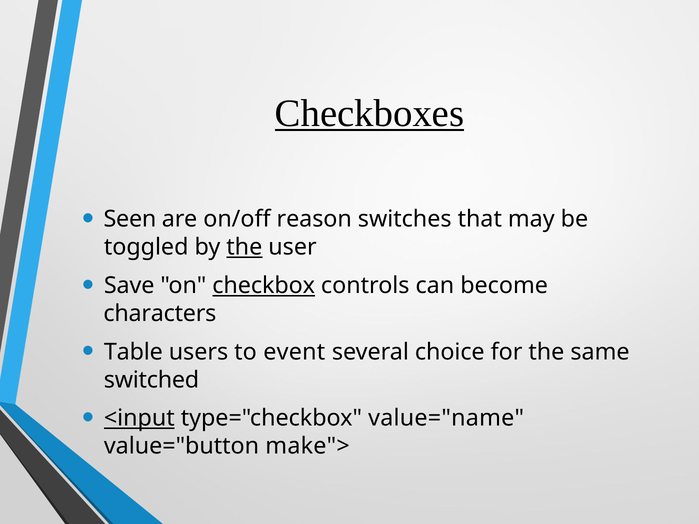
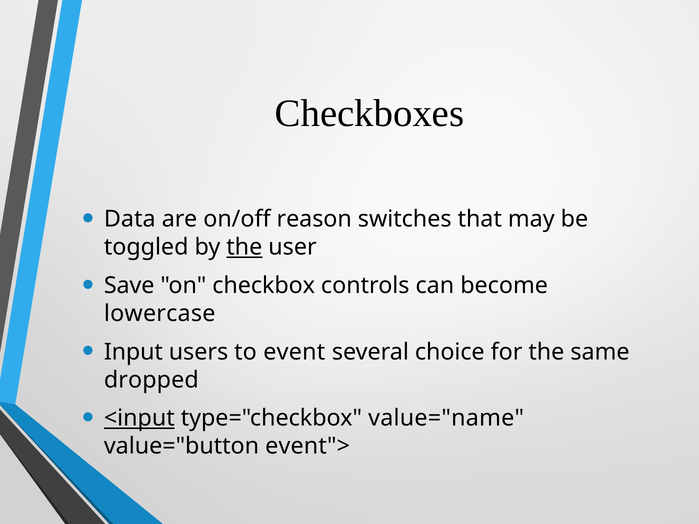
Checkboxes underline: present -> none
Seen: Seen -> Data
checkbox underline: present -> none
characters: characters -> lowercase
Table: Table -> Input
switched: switched -> dropped
make">: make"> -> event">
